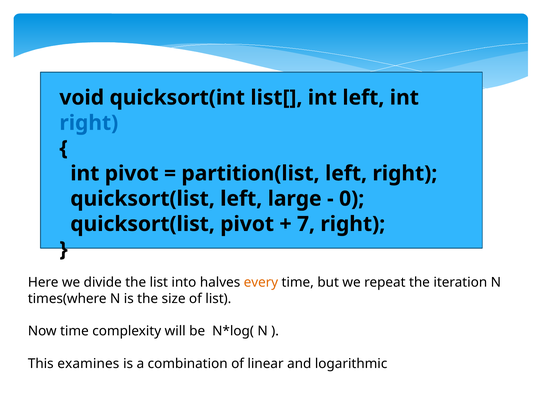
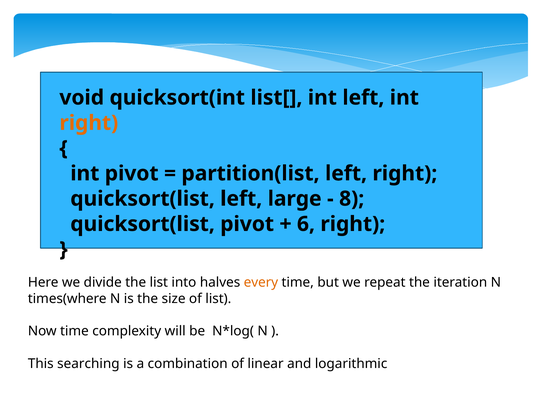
right at (89, 123) colour: blue -> orange
0: 0 -> 8
7: 7 -> 6
examines: examines -> searching
